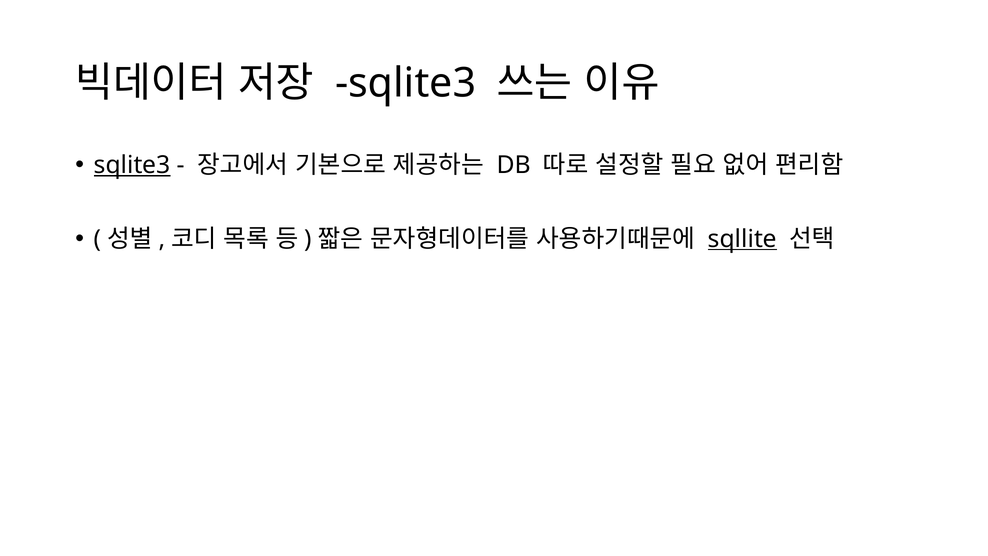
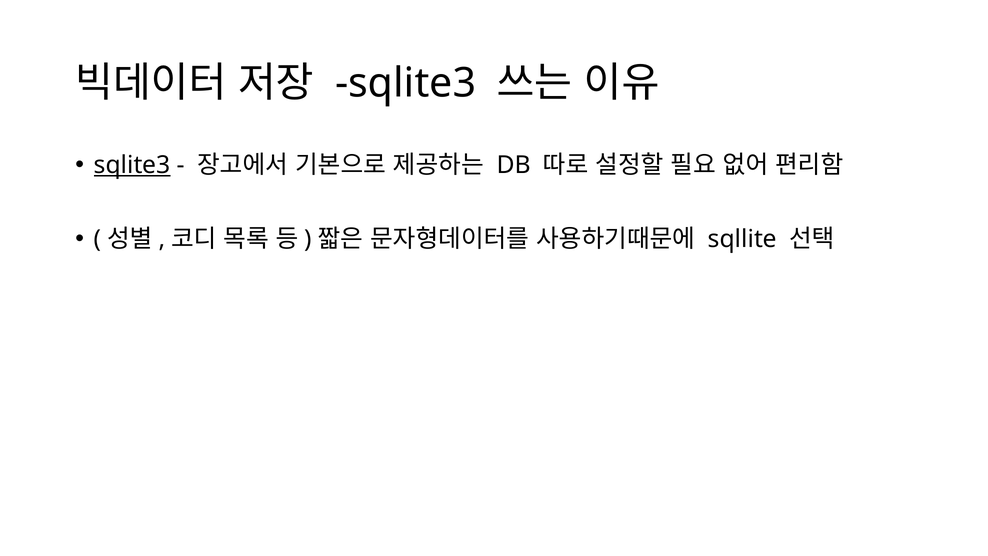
sqllite underline: present -> none
